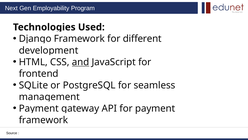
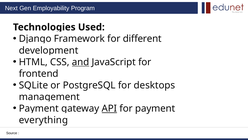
seamless: seamless -> desktops
API underline: none -> present
framework at (43, 120): framework -> everything
